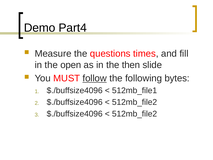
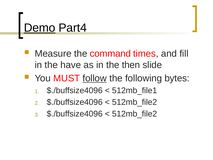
Demo underline: none -> present
questions: questions -> command
open: open -> have
